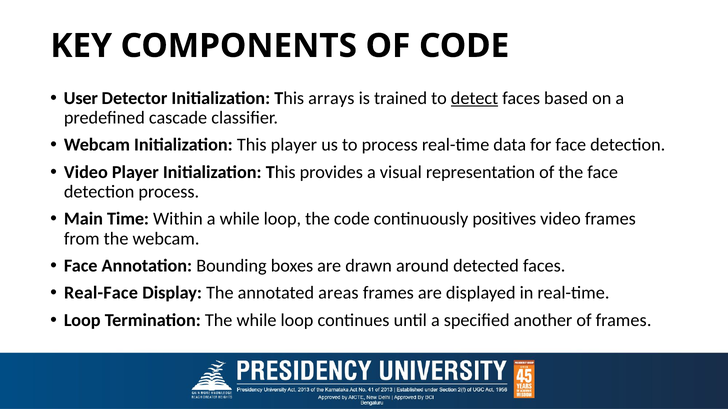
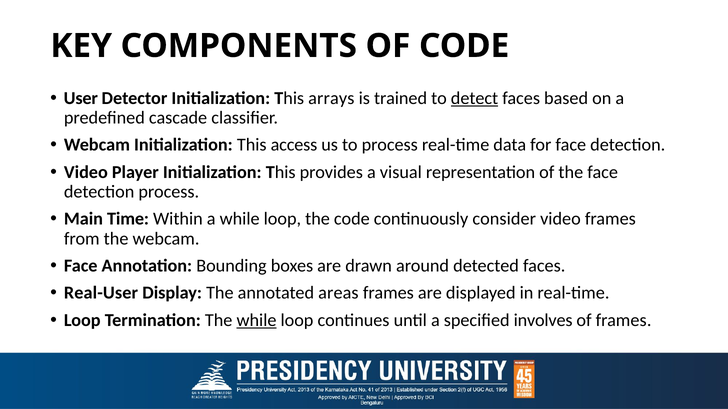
This player: player -> access
positives: positives -> consider
Real-Face: Real-Face -> Real-User
while at (257, 321) underline: none -> present
another: another -> involves
